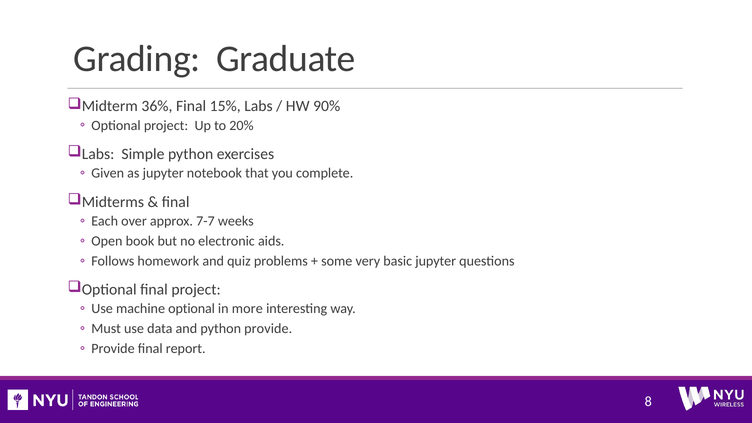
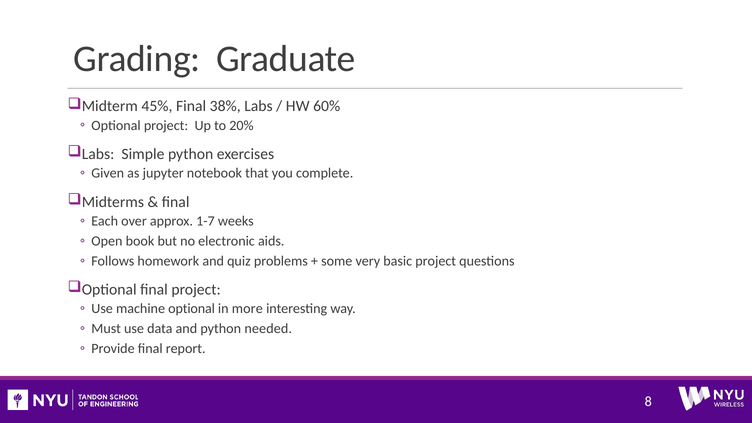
36%: 36% -> 45%
15%: 15% -> 38%
90%: 90% -> 60%
7-7: 7-7 -> 1-7
basic jupyter: jupyter -> project
python provide: provide -> needed
